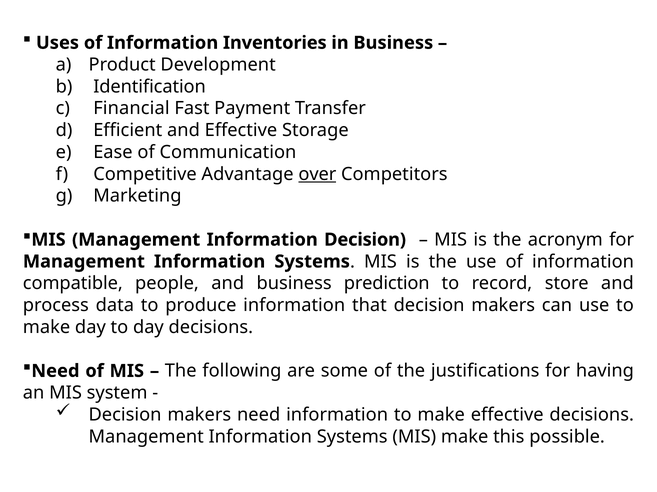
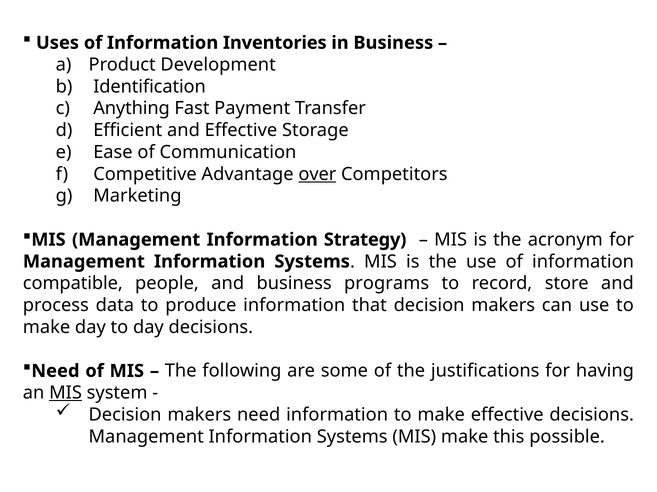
Financial: Financial -> Anything
Information Decision: Decision -> Strategy
prediction: prediction -> programs
MIS at (66, 393) underline: none -> present
